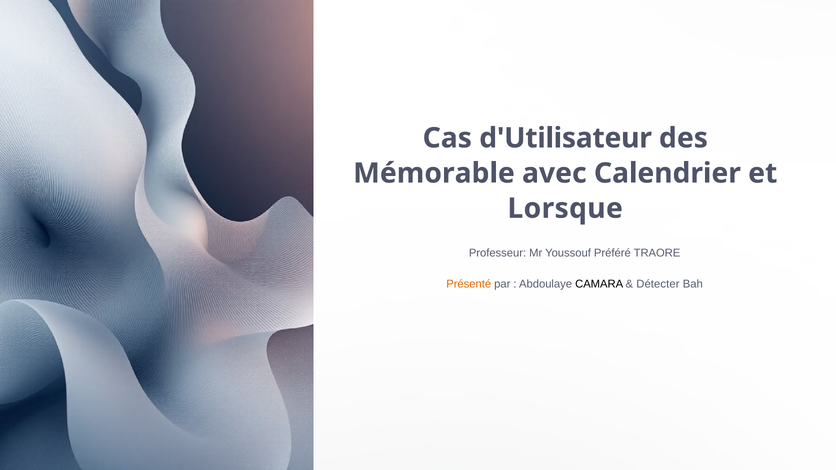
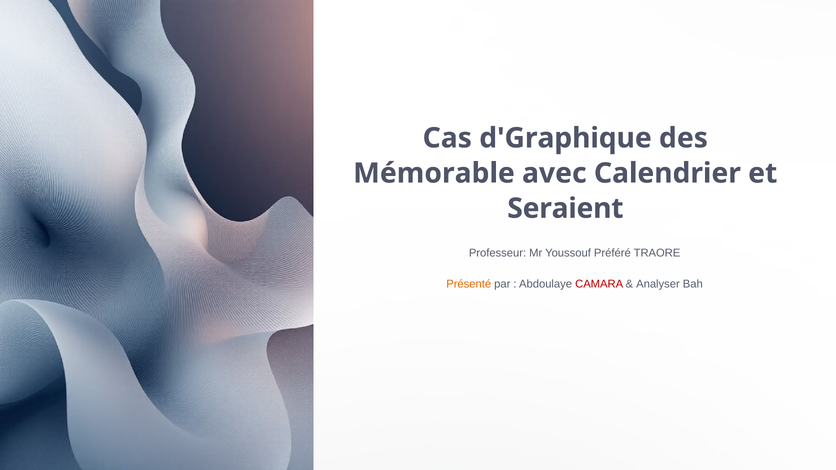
d'Utilisateur: d'Utilisateur -> d'Graphique
Lorsque: Lorsque -> Seraient
CAMARA colour: black -> red
Détecter: Détecter -> Analyser
